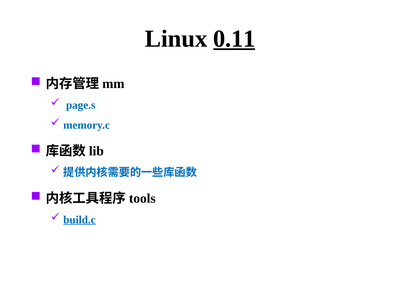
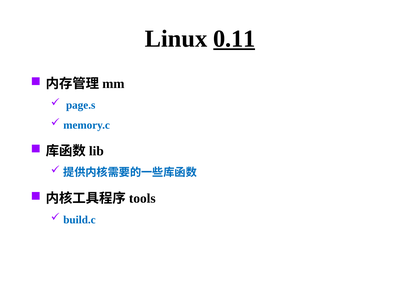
build.c underline: present -> none
